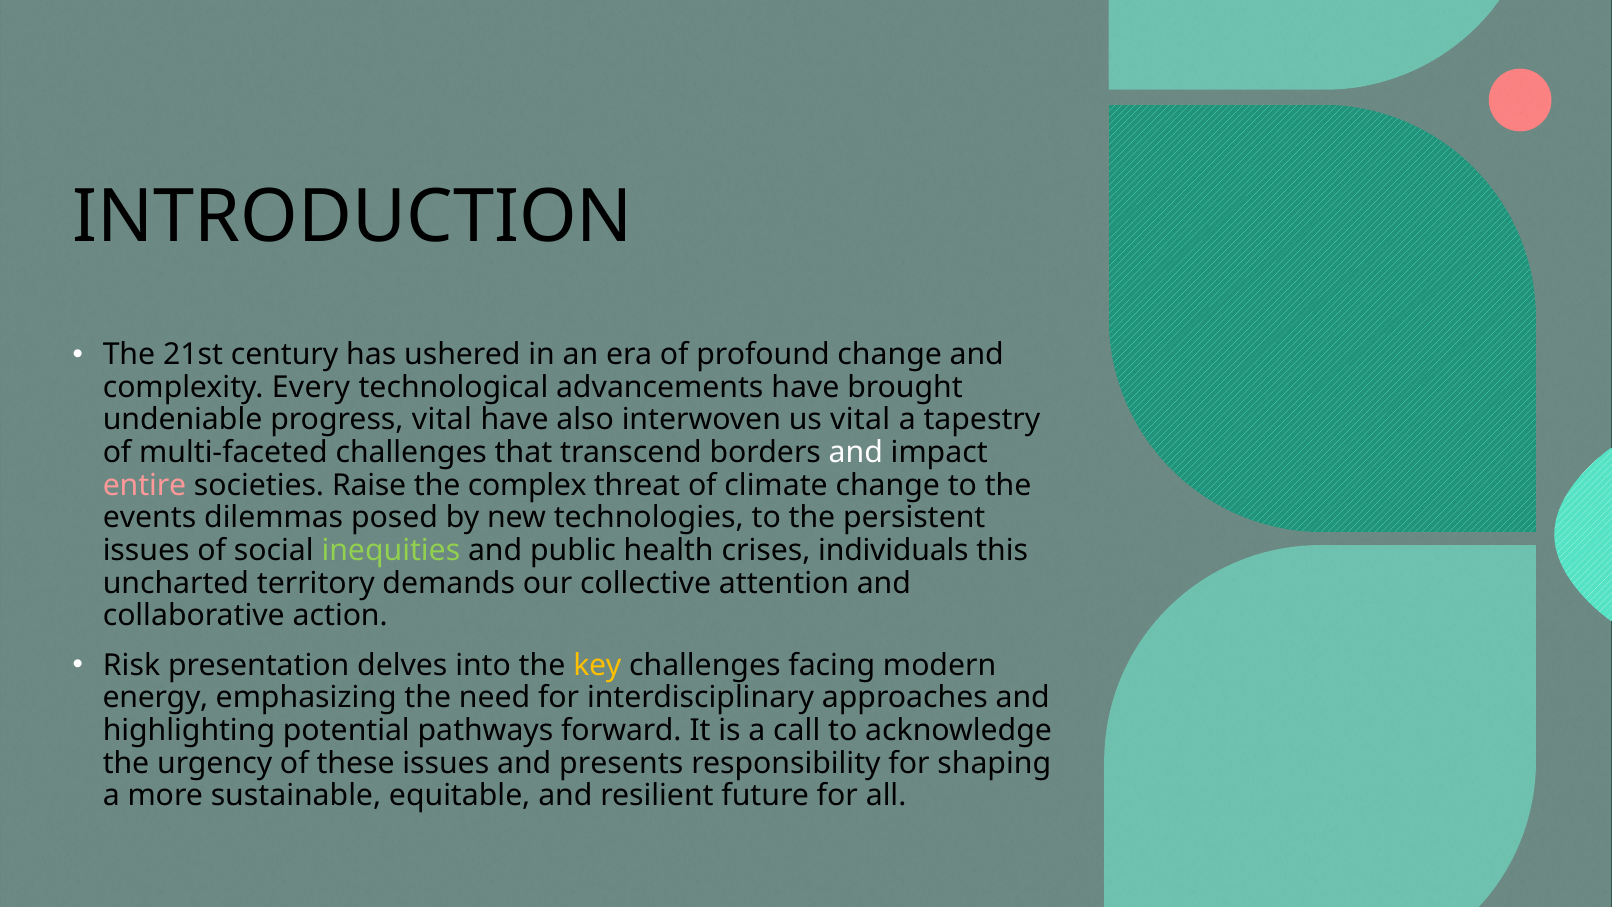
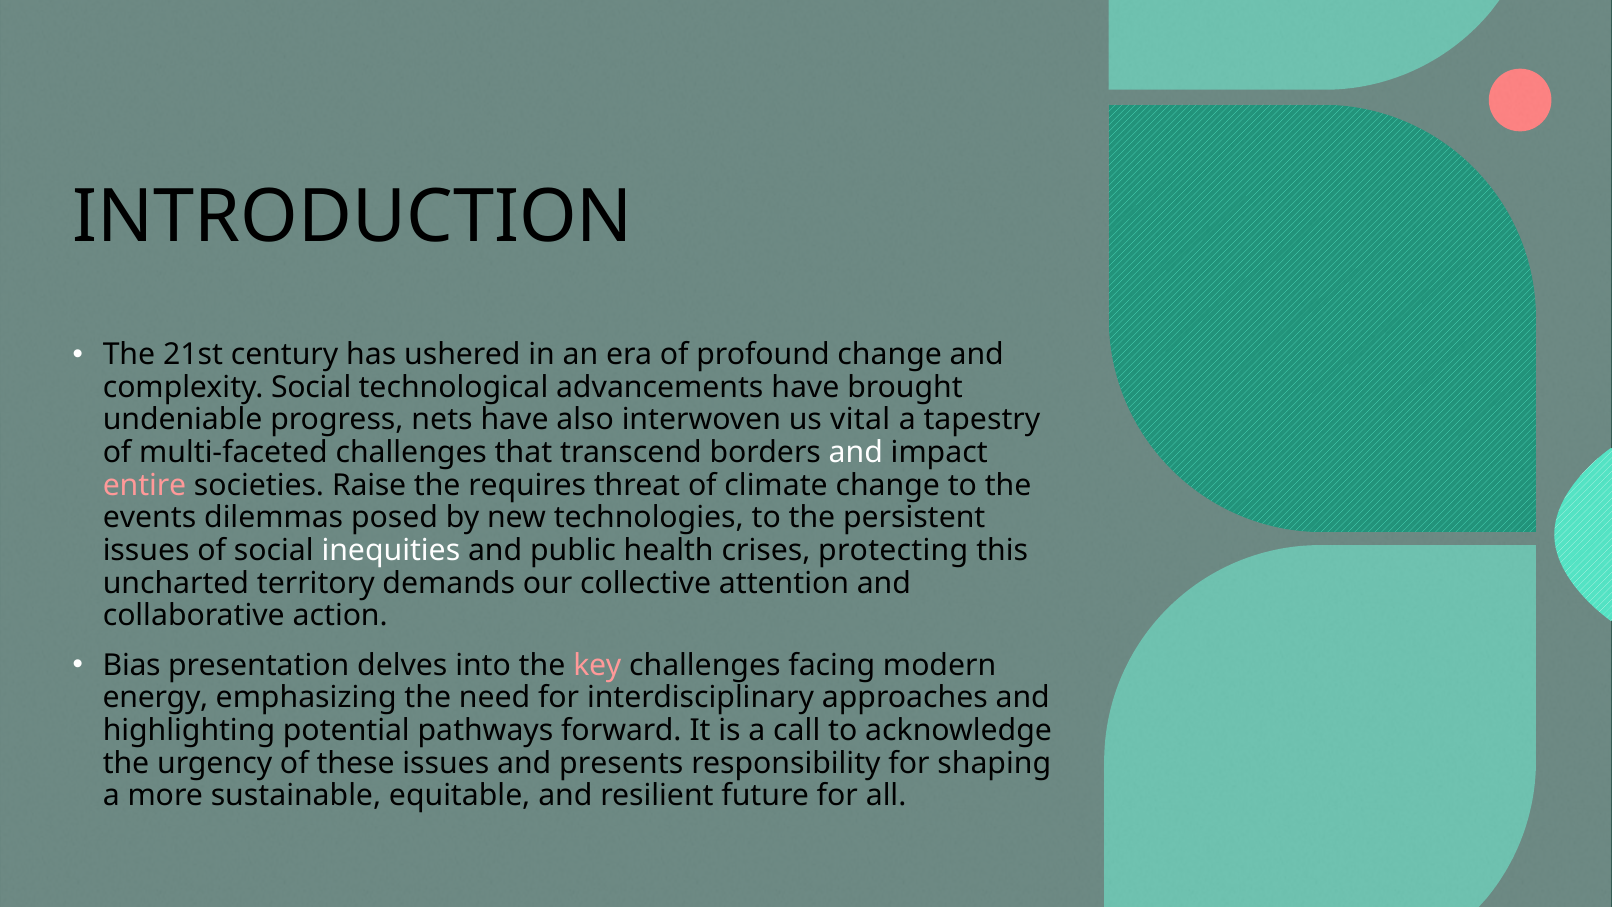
complexity Every: Every -> Social
progress vital: vital -> nets
complex: complex -> requires
inequities colour: light green -> white
individuals: individuals -> protecting
Risk: Risk -> Bias
key colour: yellow -> pink
